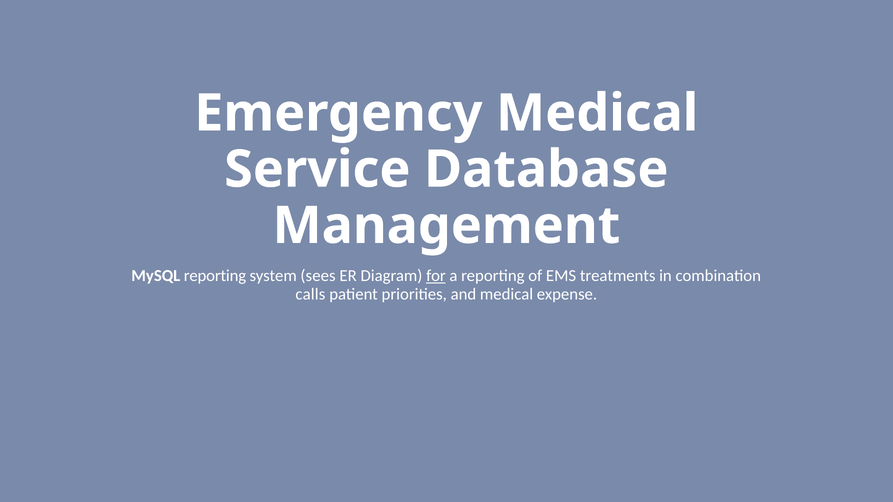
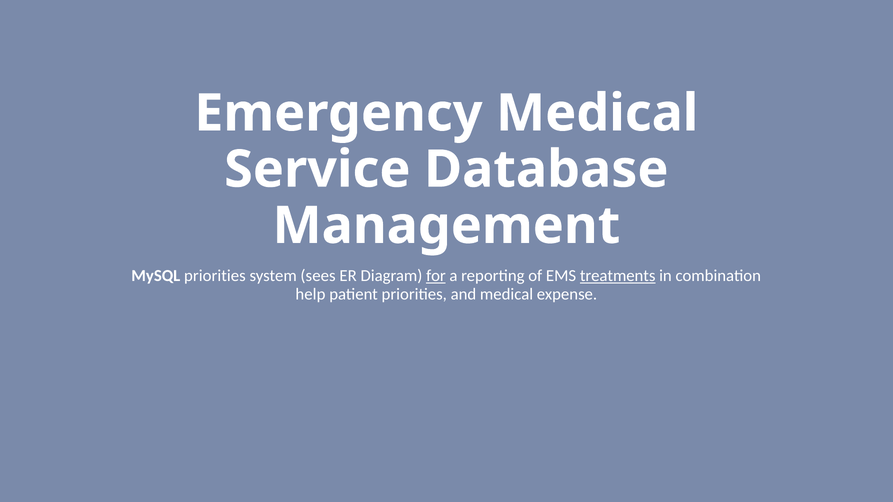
MySQL reporting: reporting -> priorities
treatments underline: none -> present
calls: calls -> help
